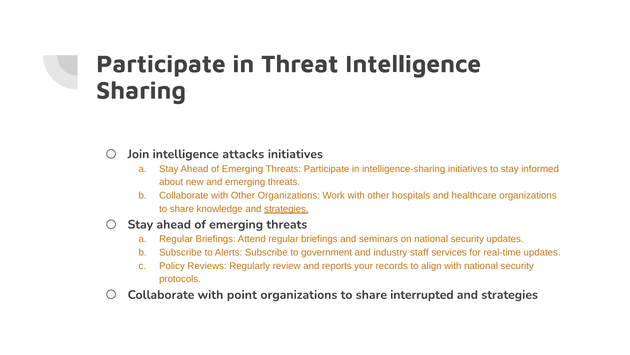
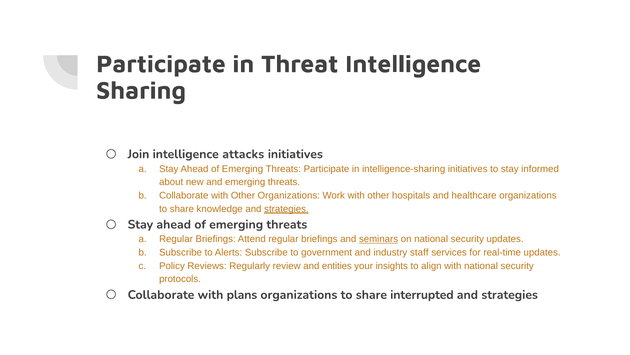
seminars underline: none -> present
reports: reports -> entities
records: records -> insights
point: point -> plans
